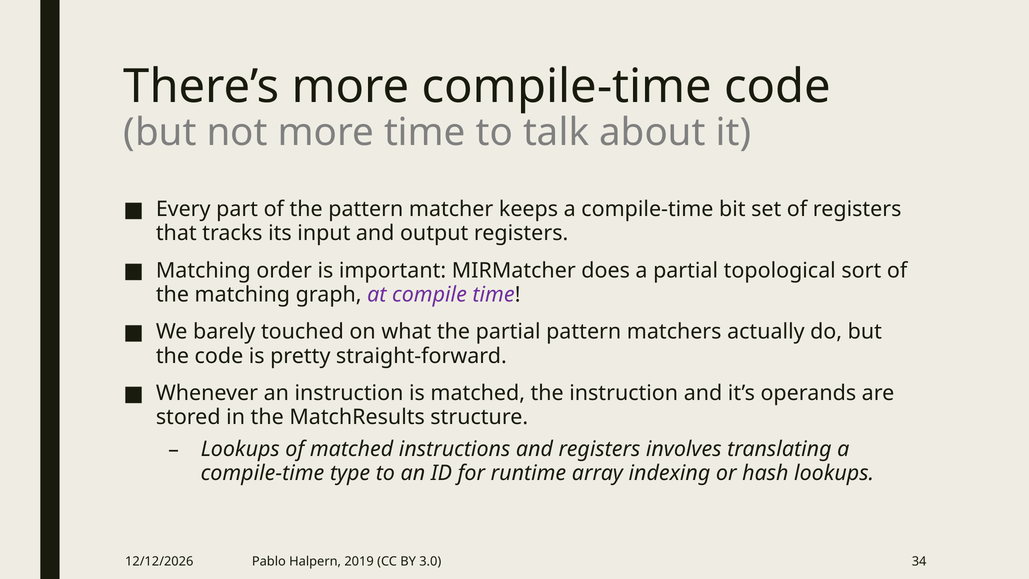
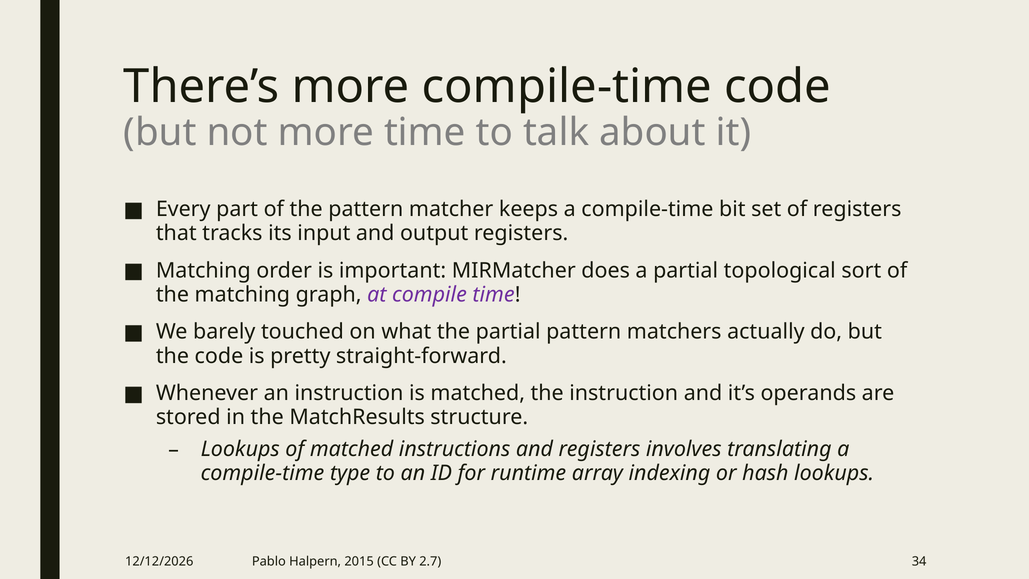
2019: 2019 -> 2015
3.0: 3.0 -> 2.7
